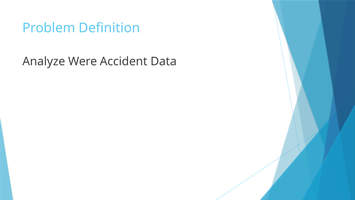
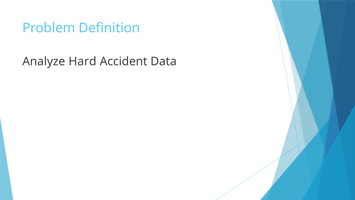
Were: Were -> Hard
